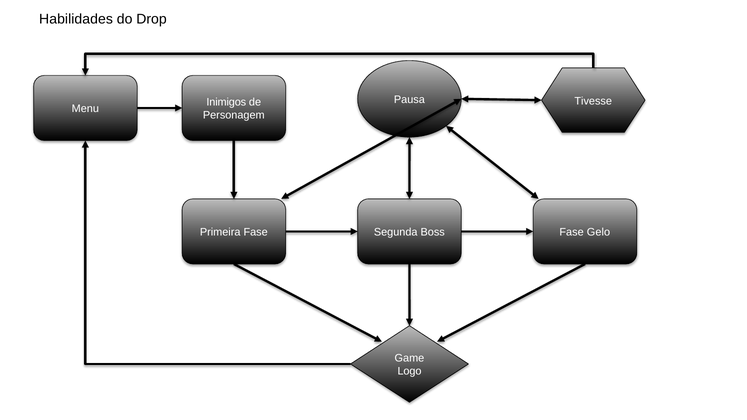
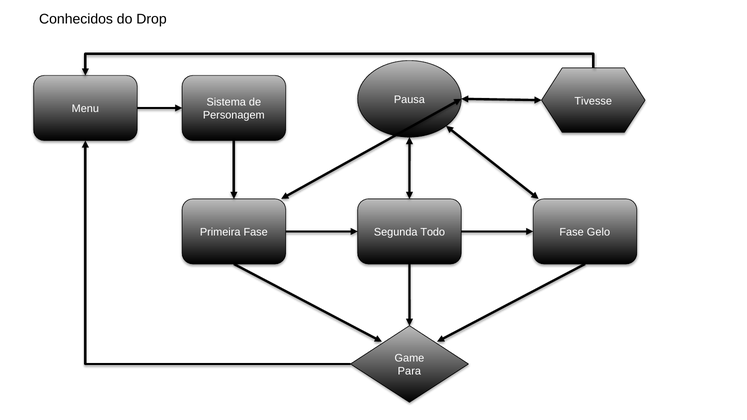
Habilidades: Habilidades -> Conhecidos
Inimigos: Inimigos -> Sistema
Boss: Boss -> Todo
Logo: Logo -> Para
